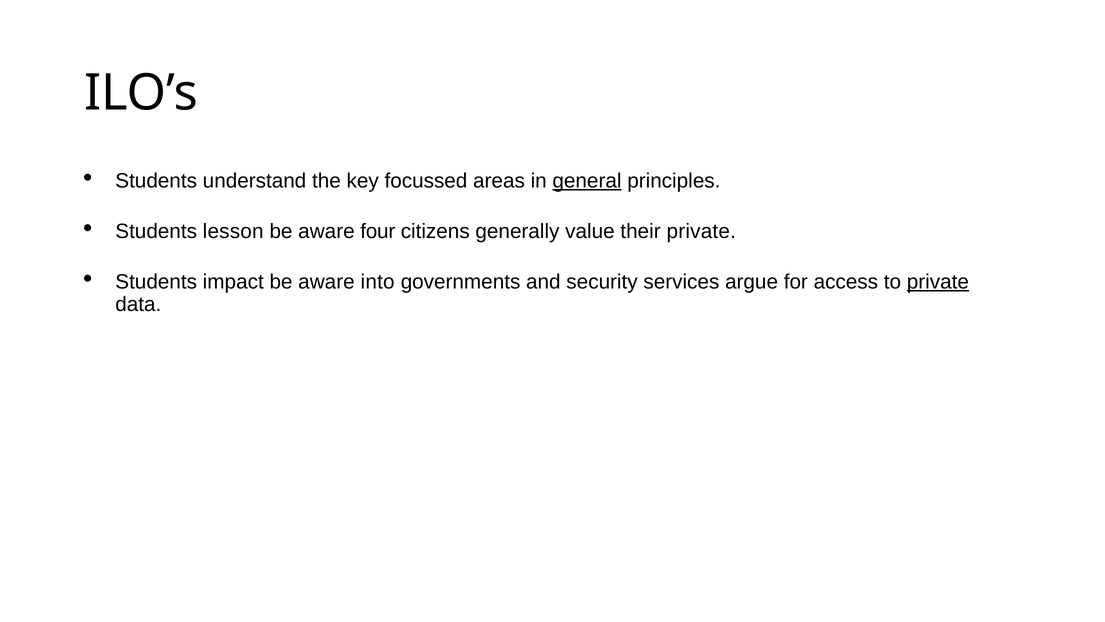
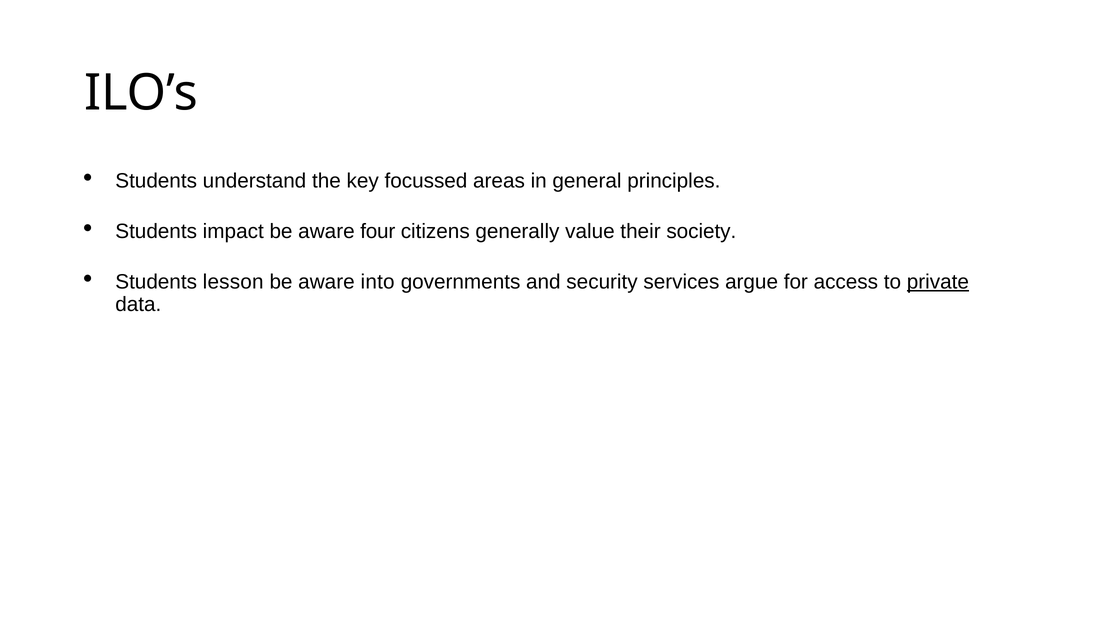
general underline: present -> none
lesson: lesson -> impact
their private: private -> society
impact: impact -> lesson
